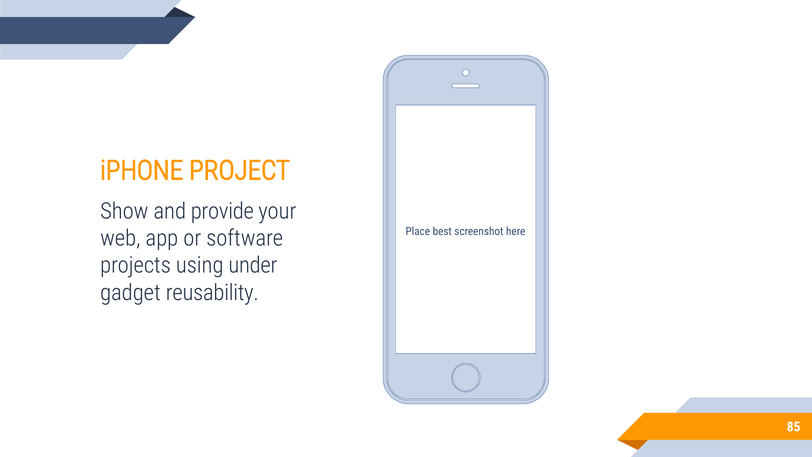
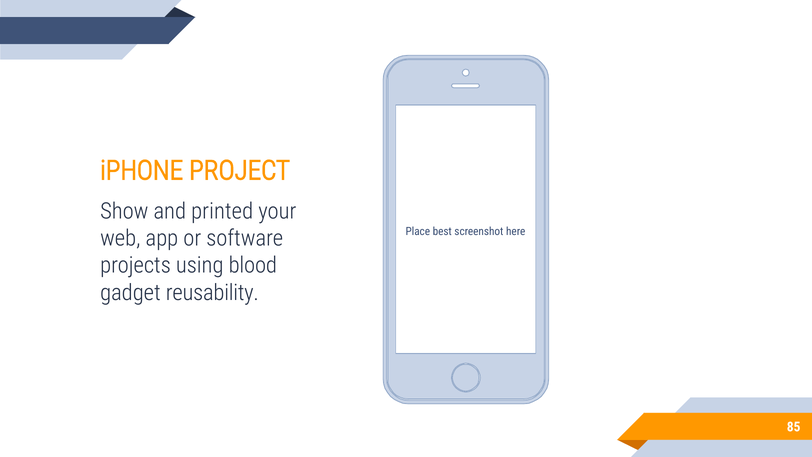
provide: provide -> printed
under: under -> blood
